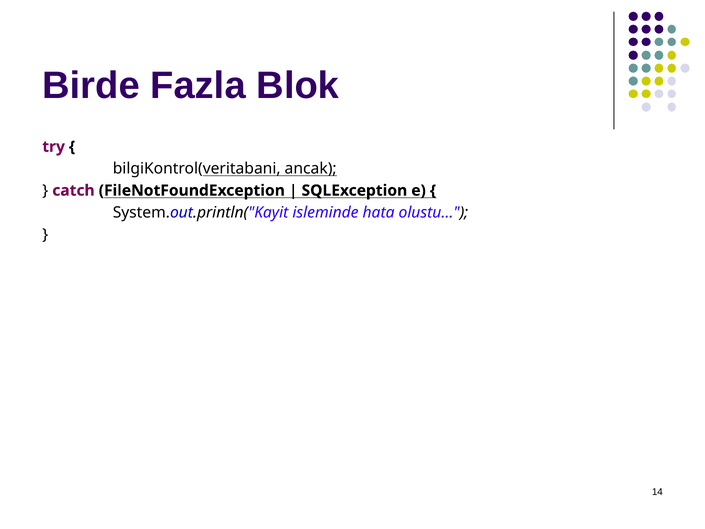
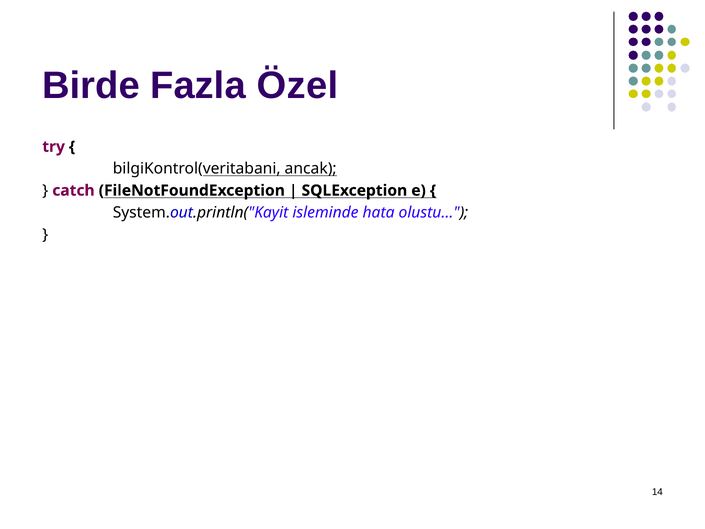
Blok: Blok -> Özel
